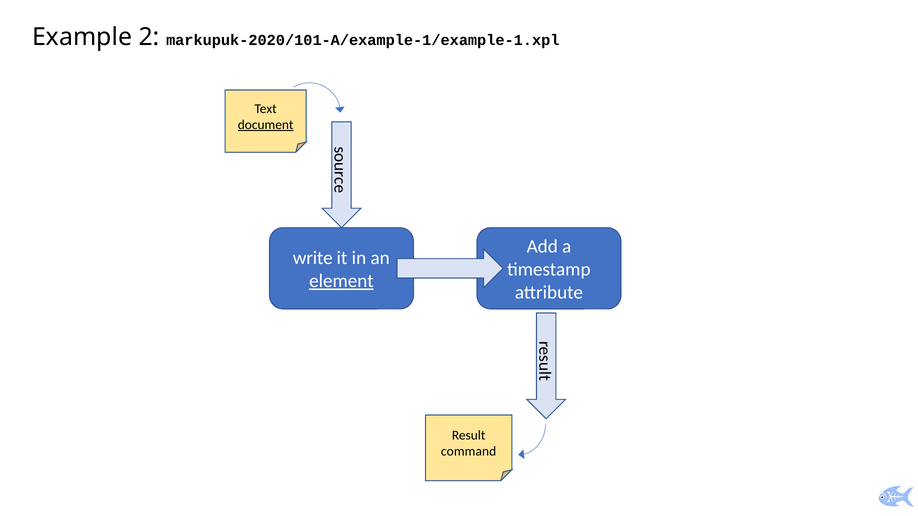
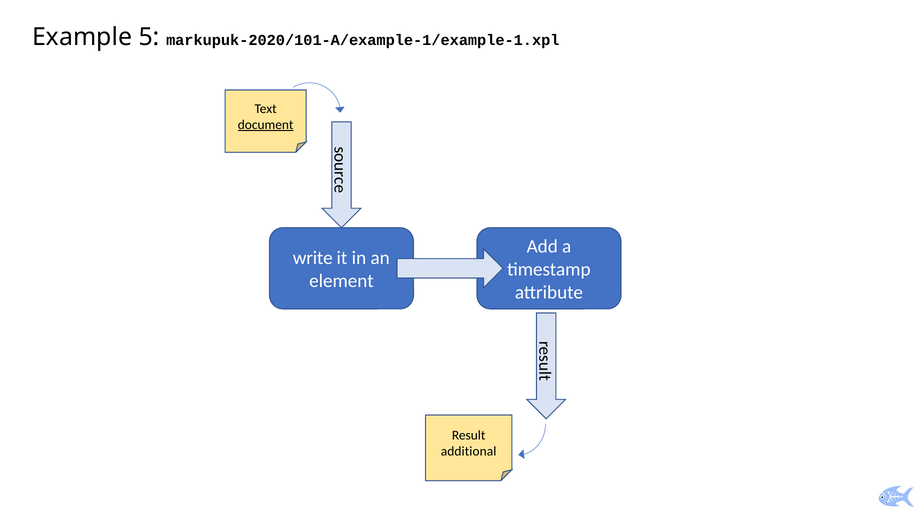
2: 2 -> 5
element underline: present -> none
command: command -> additional
